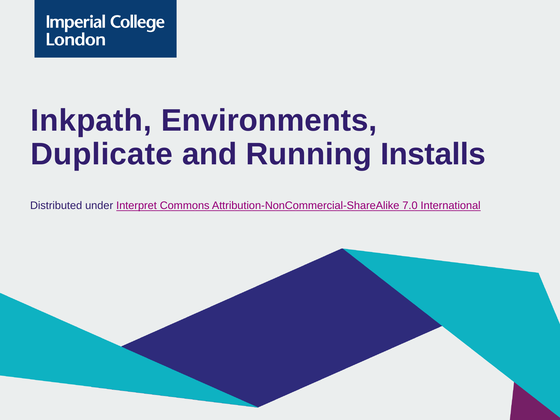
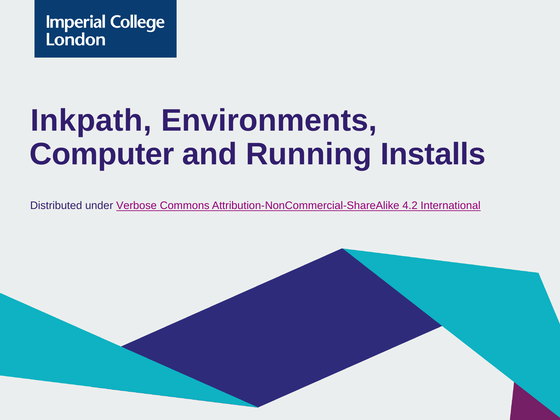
Duplicate: Duplicate -> Computer
Interpret: Interpret -> Verbose
7.0: 7.0 -> 4.2
